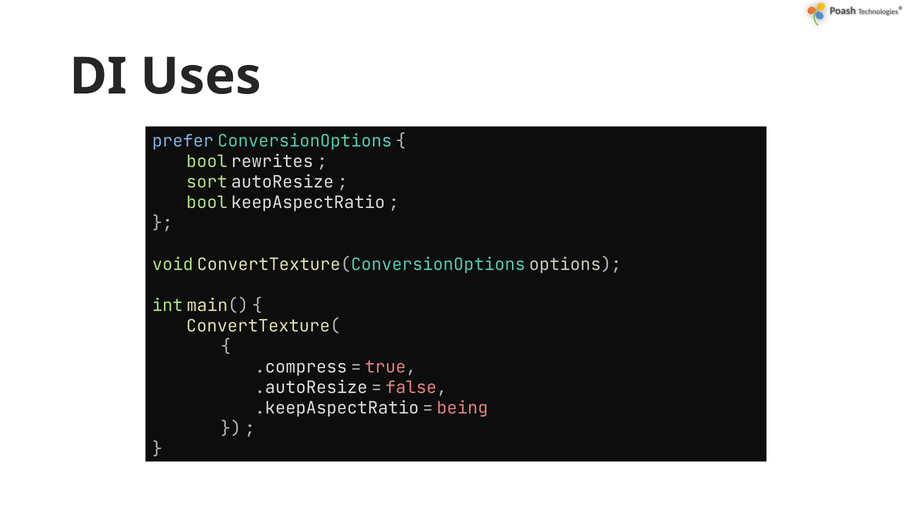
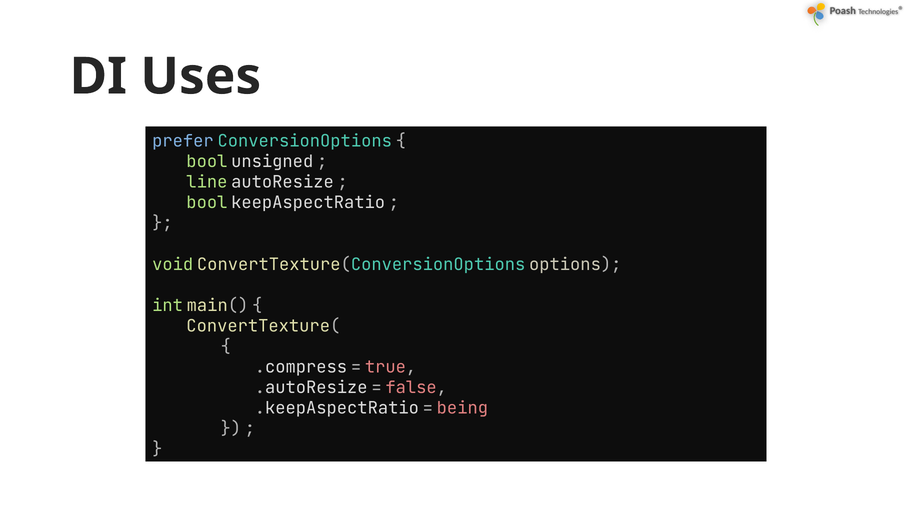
rewrites: rewrites -> unsigned
sort: sort -> line
